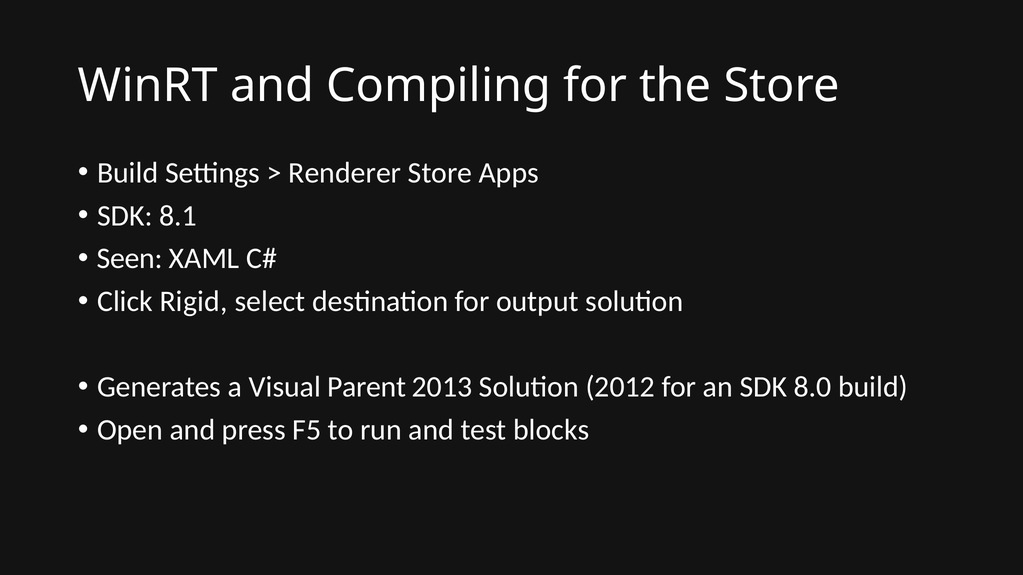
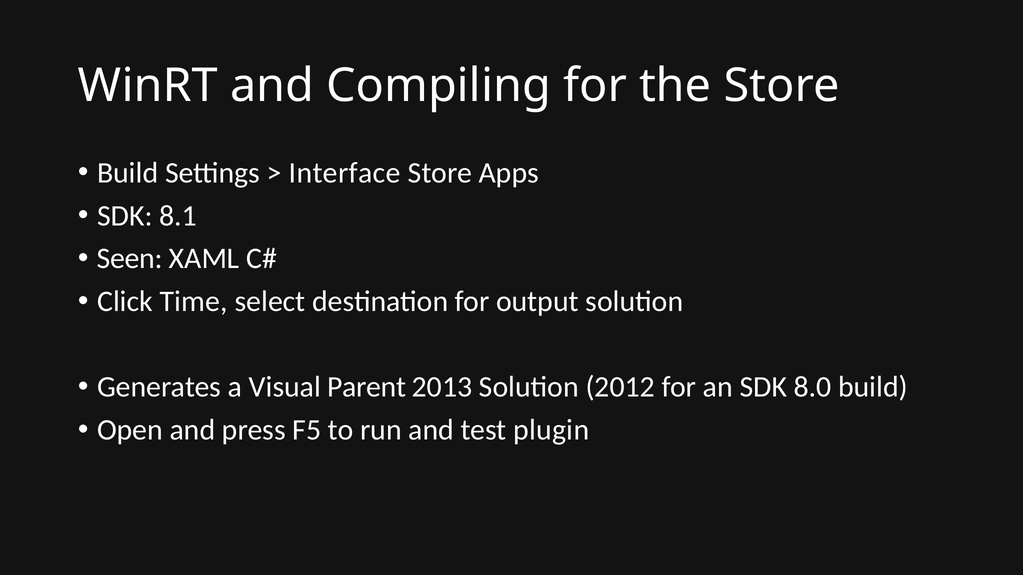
Renderer: Renderer -> Interface
Rigid: Rigid -> Time
blocks: blocks -> plugin
